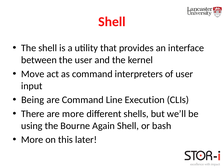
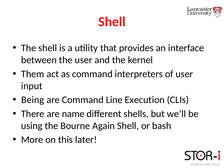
Move: Move -> Them
are more: more -> name
